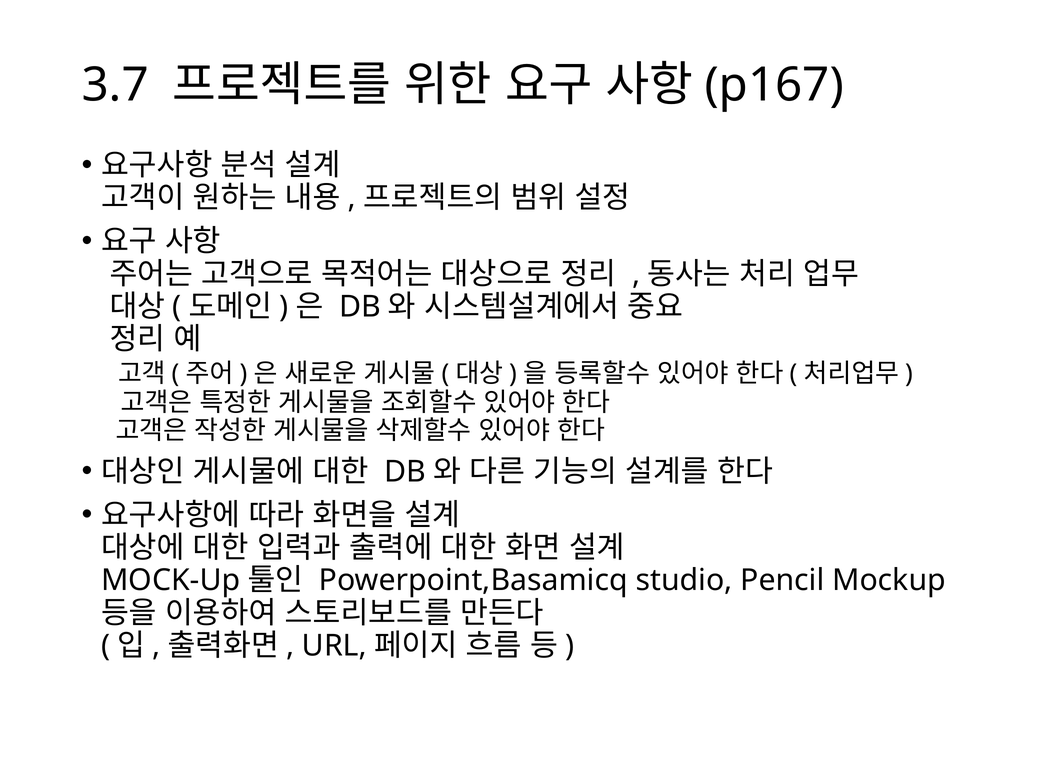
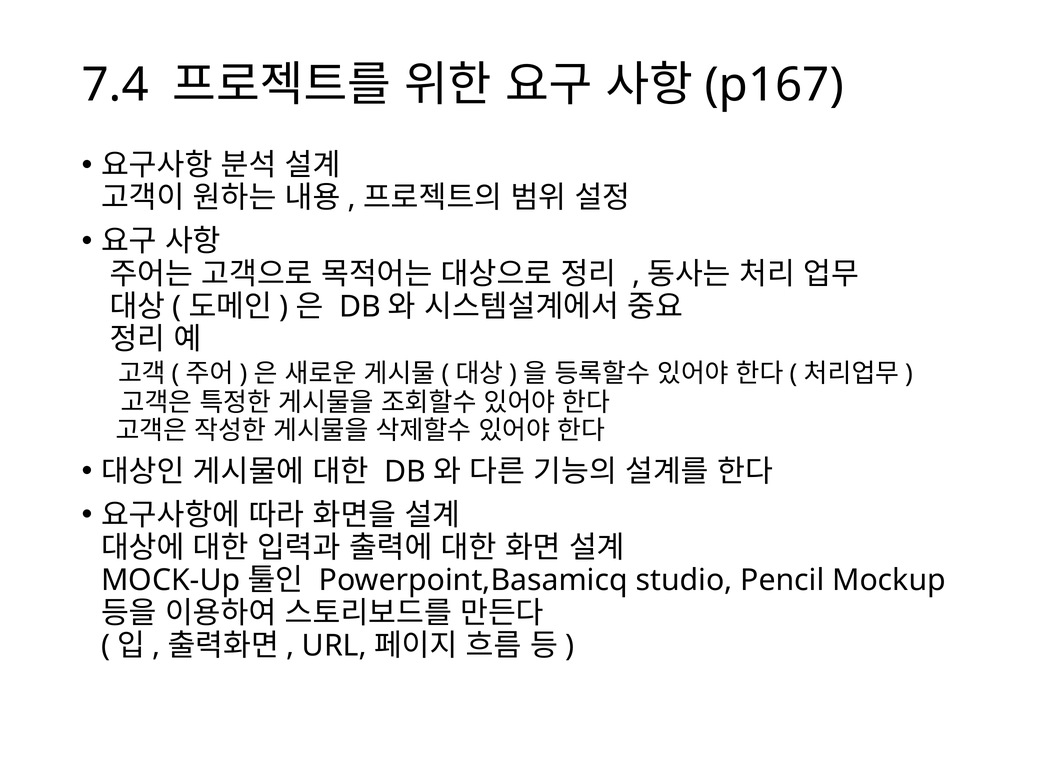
3.7: 3.7 -> 7.4
